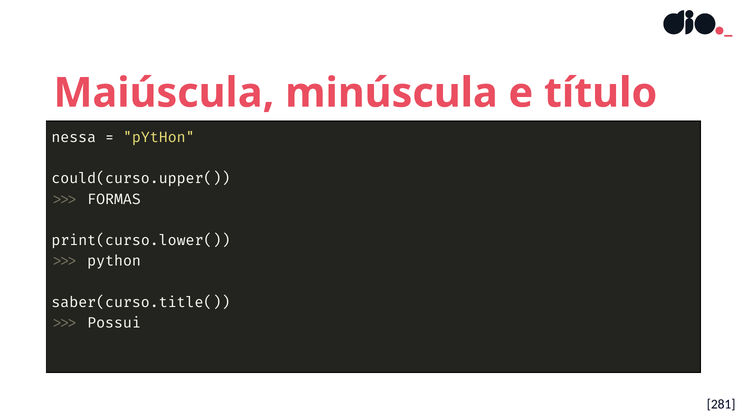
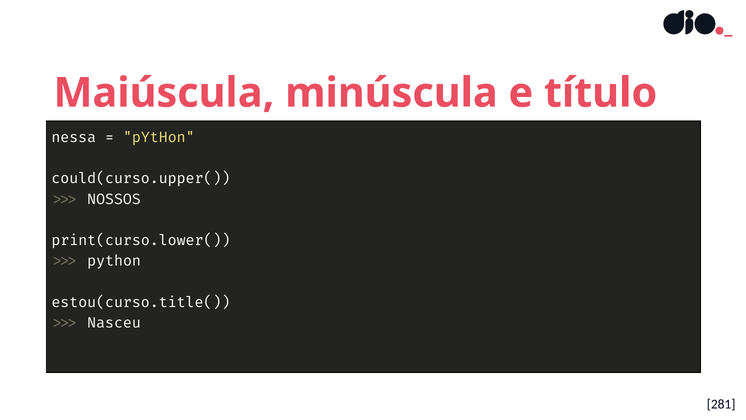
FORMAS: FORMAS -> NOSSOS
saber(curso.title(: saber(curso.title( -> estou(curso.title(
Possui: Possui -> Nasceu
